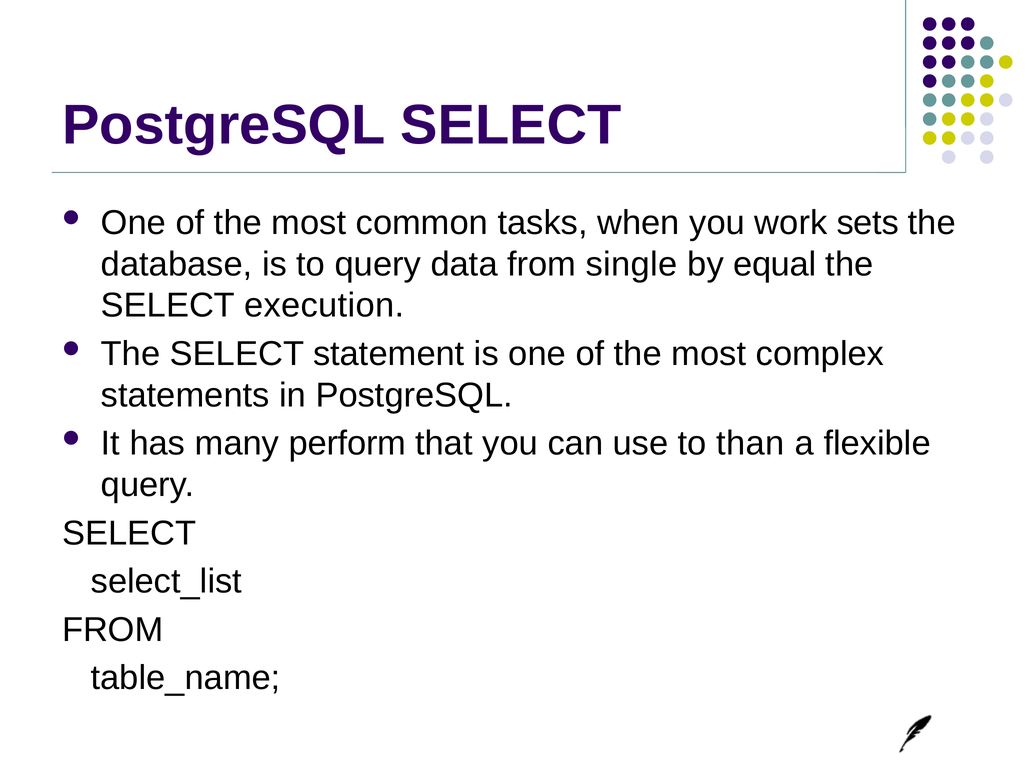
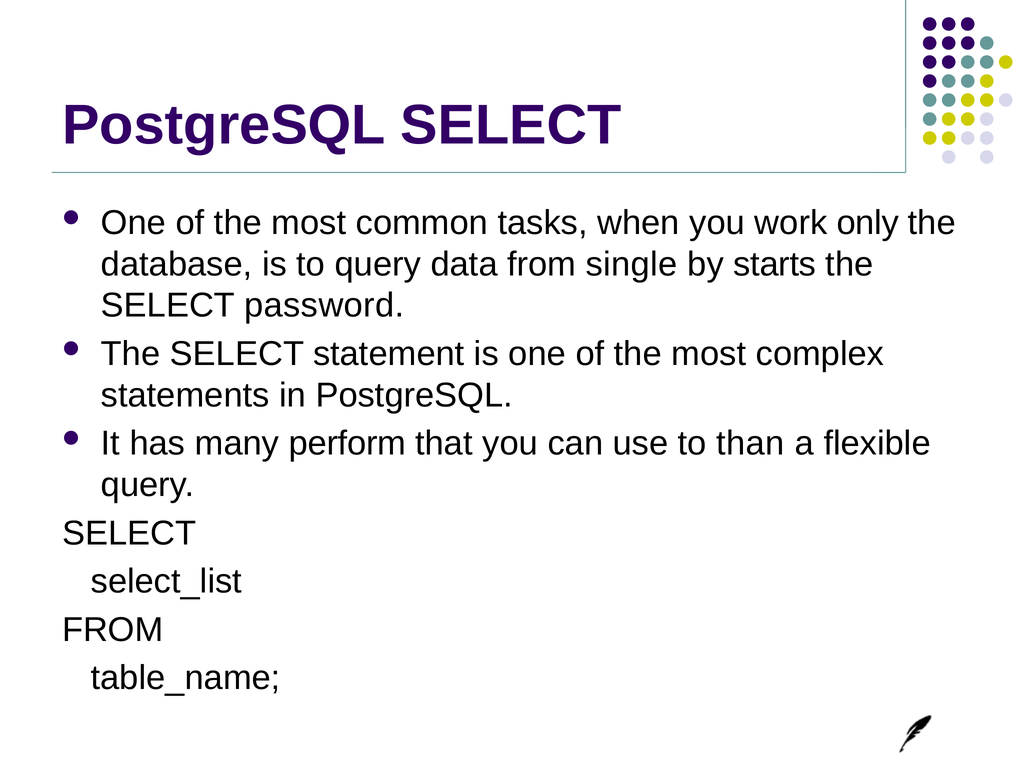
sets: sets -> only
equal: equal -> starts
execution: execution -> password
